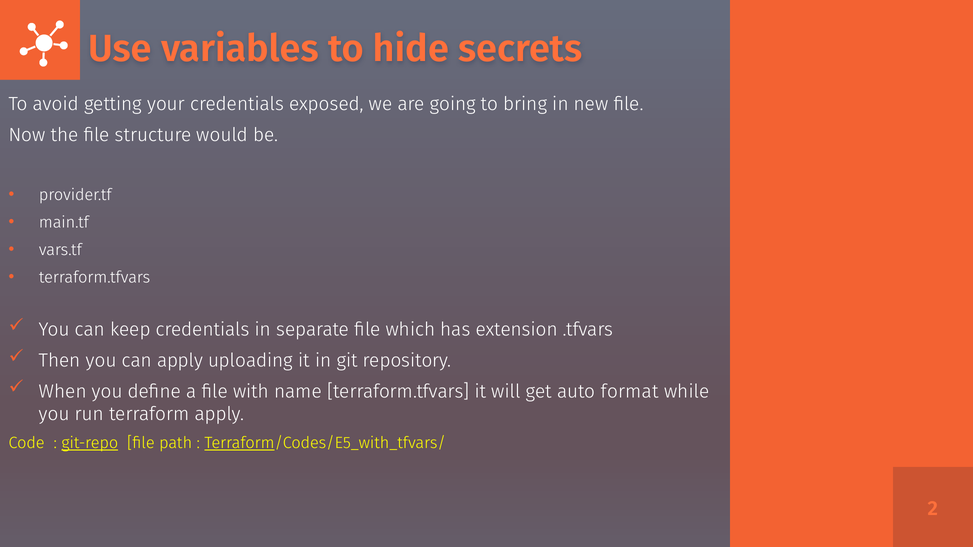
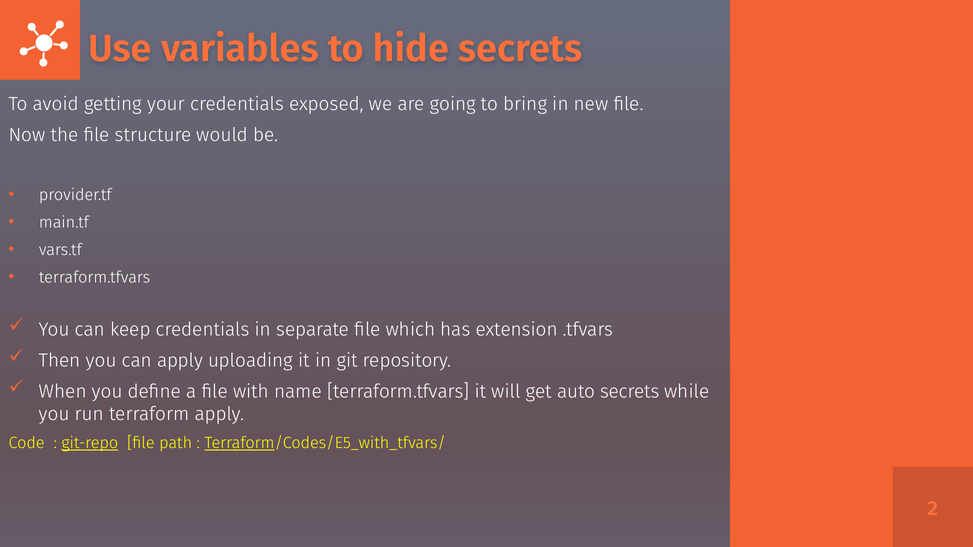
auto format: format -> secrets
